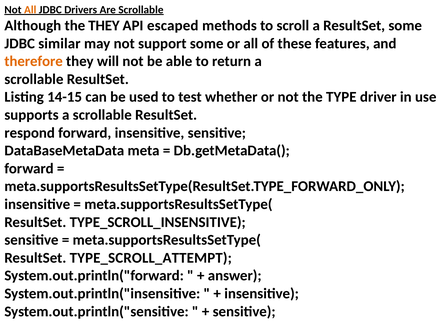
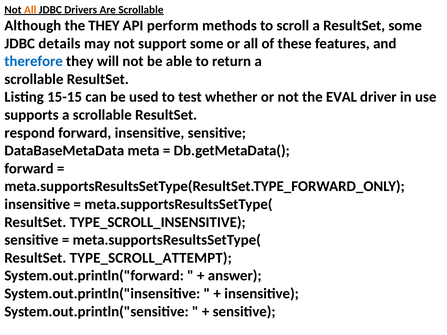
escaped: escaped -> perform
similar: similar -> details
therefore colour: orange -> blue
14-15: 14-15 -> 15-15
TYPE: TYPE -> EVAL
